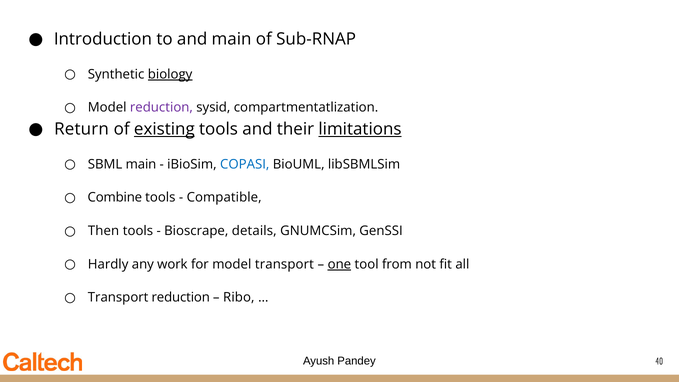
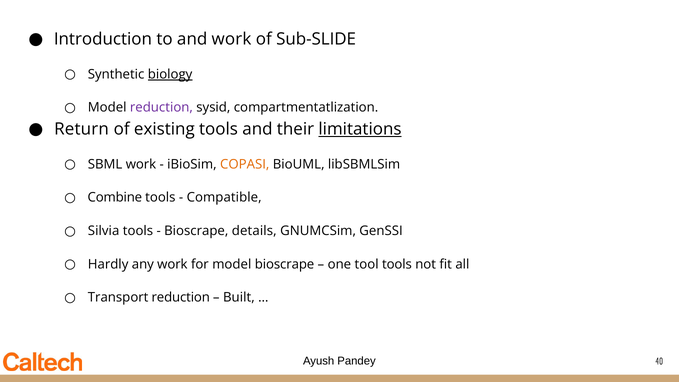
and main: main -> work
Sub-RNAP: Sub-RNAP -> Sub-SLIDE
existing underline: present -> none
SBML main: main -> work
COPASI colour: blue -> orange
Then: Then -> Silvia
model transport: transport -> bioscrape
one underline: present -> none
tool from: from -> tools
Ribo: Ribo -> Built
